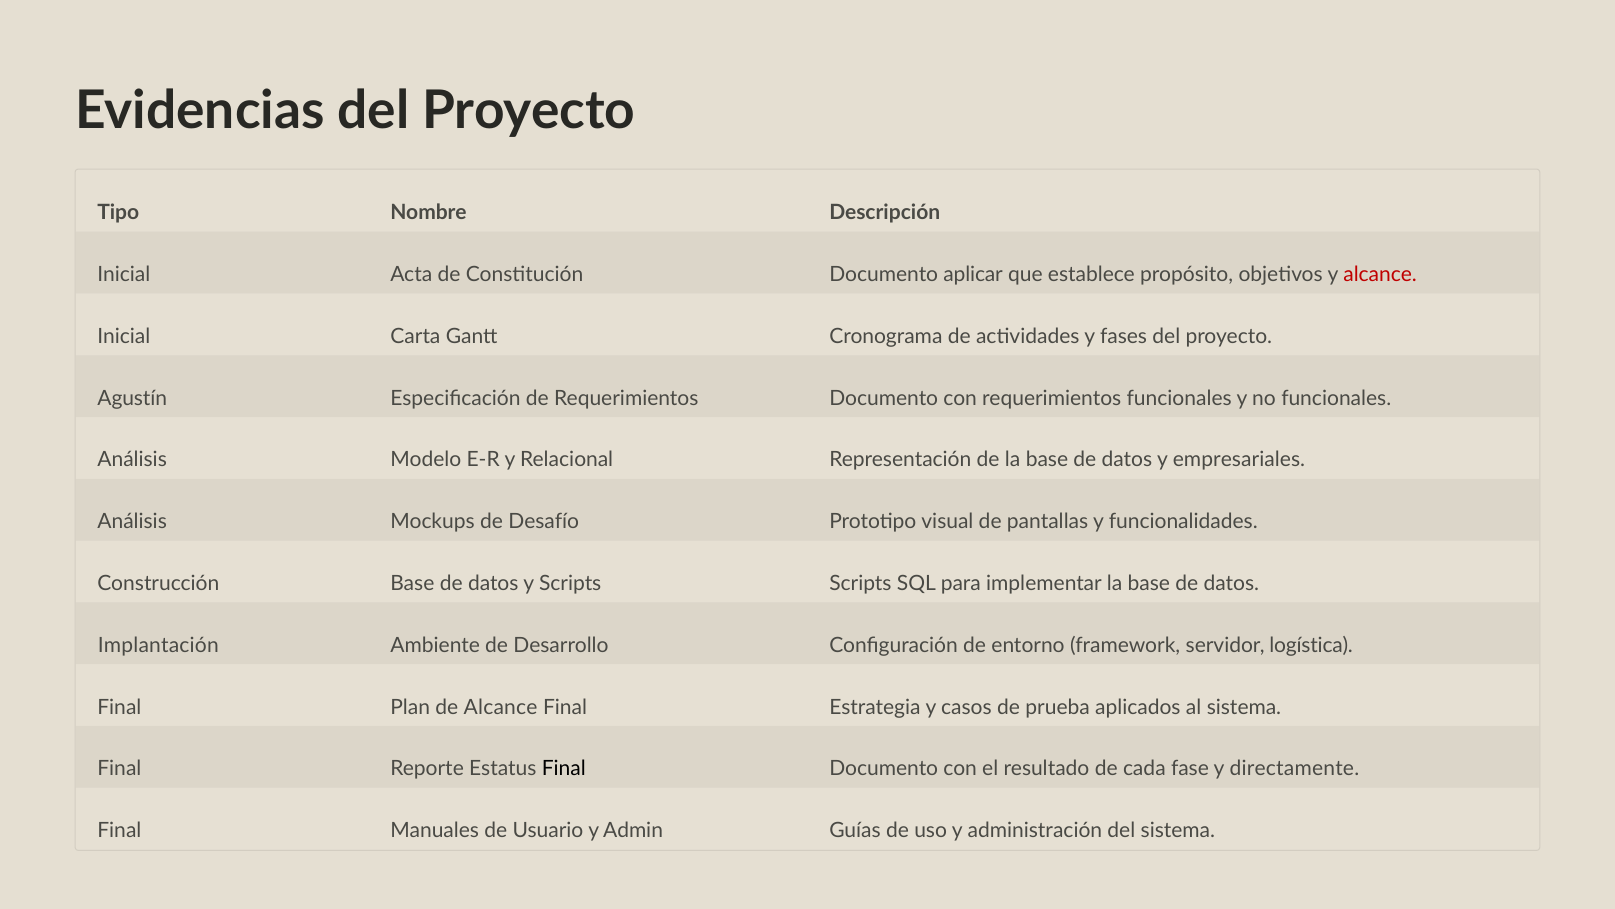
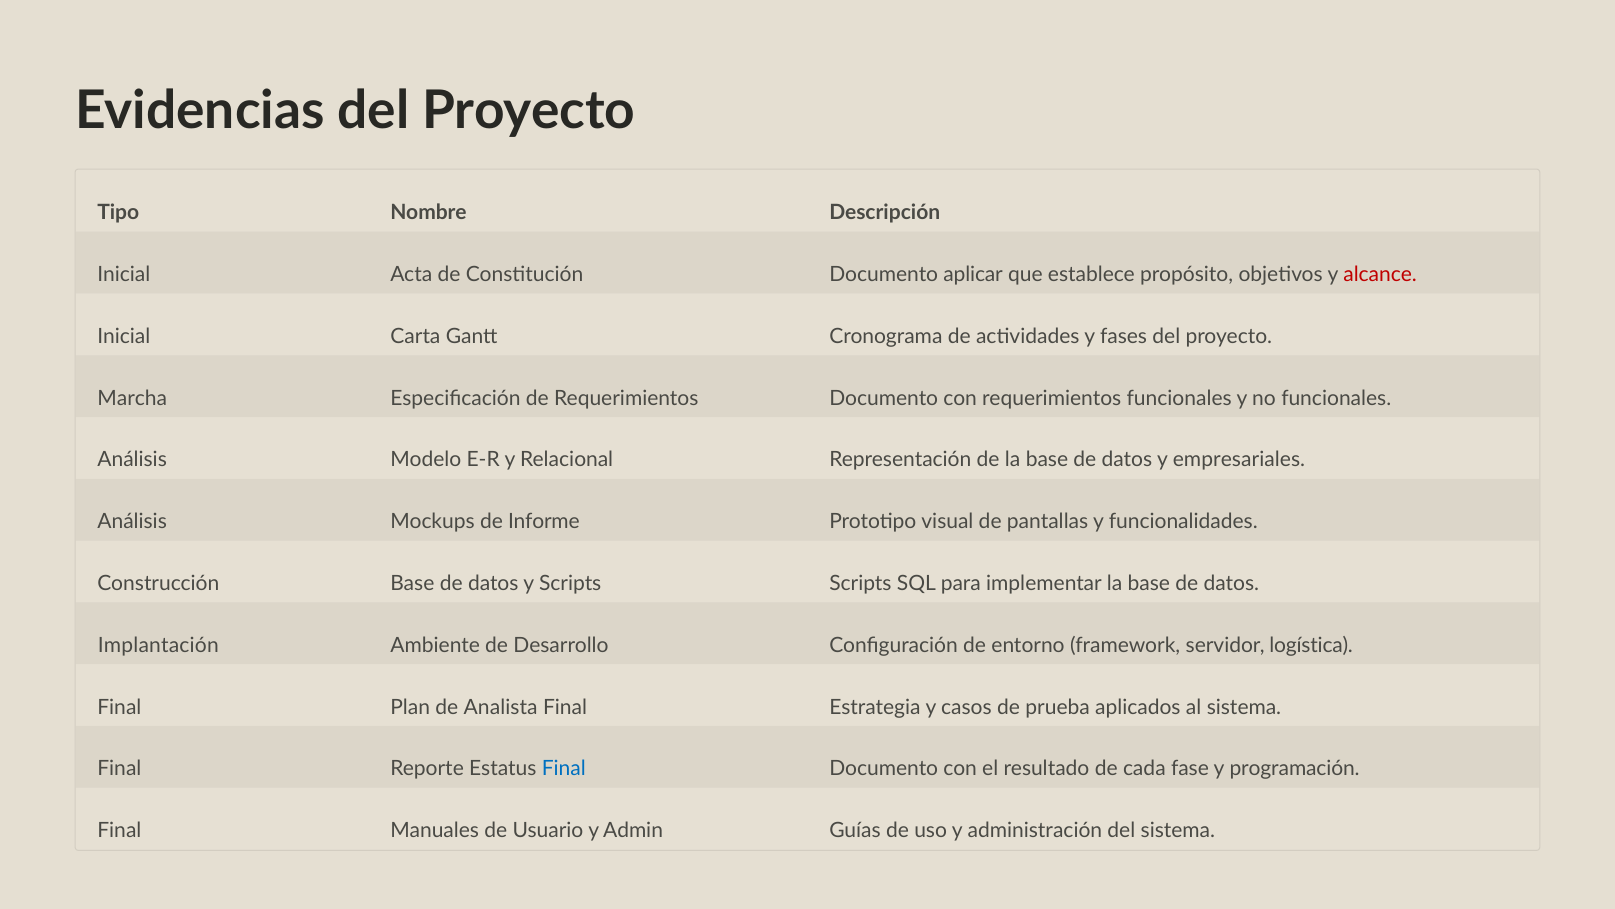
Agustín: Agustín -> Marcha
Desafío: Desafío -> Informe
de Alcance: Alcance -> Analista
Final at (564, 768) colour: black -> blue
directamente: directamente -> programación
